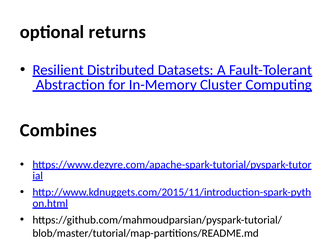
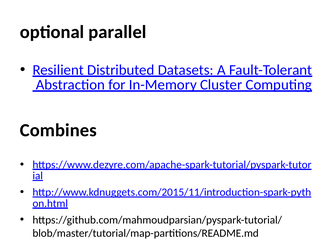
returns: returns -> parallel
